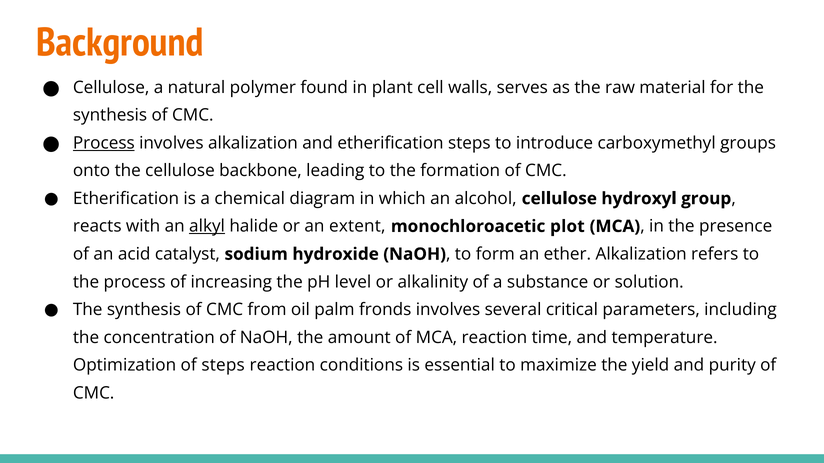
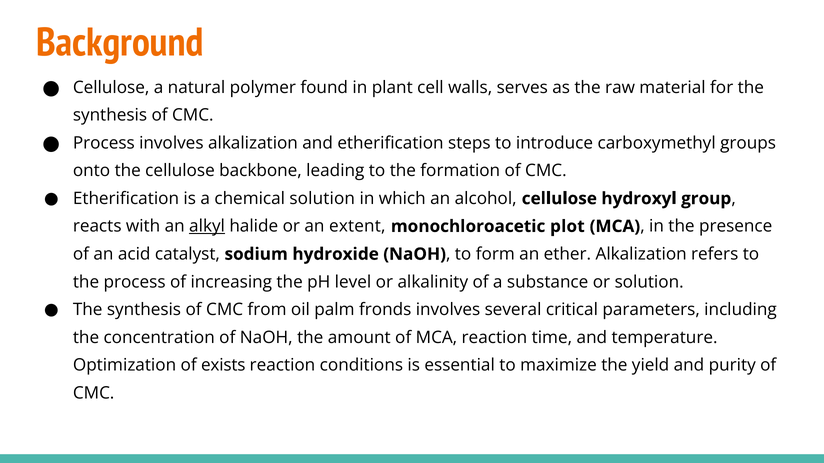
Process at (104, 143) underline: present -> none
chemical diagram: diagram -> solution
of steps: steps -> exists
